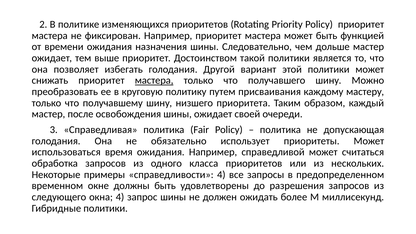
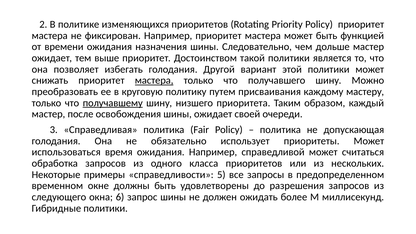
получавшему underline: none -> present
справедливости 4: 4 -> 5
окна 4: 4 -> 6
